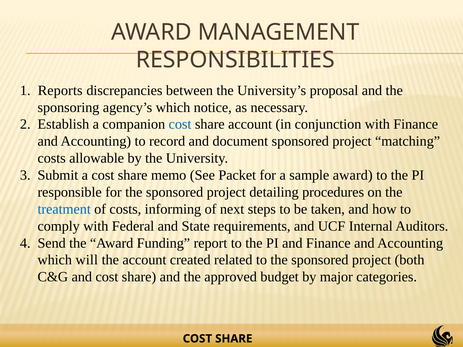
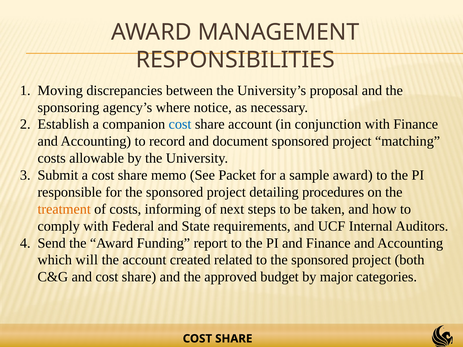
Reports: Reports -> Moving
agency’s which: which -> where
treatment colour: blue -> orange
